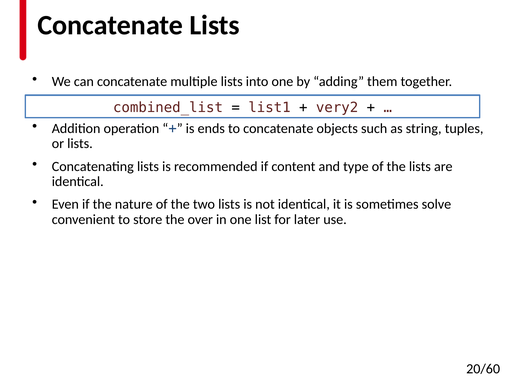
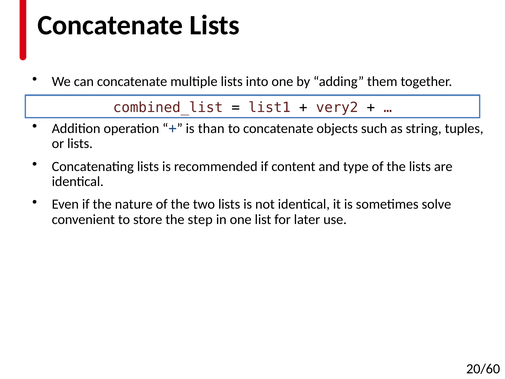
ends: ends -> than
over: over -> step
